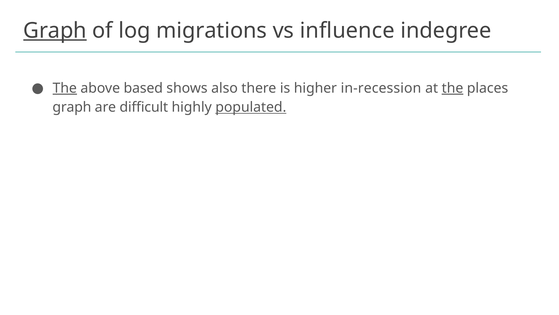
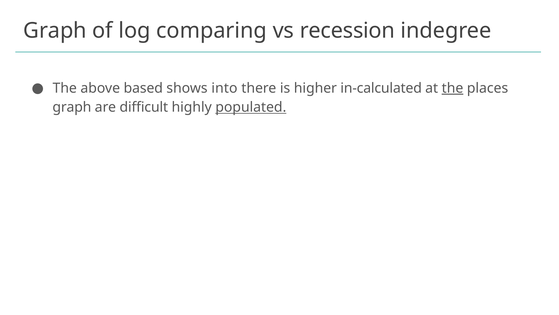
Graph at (55, 31) underline: present -> none
migrations: migrations -> comparing
influence: influence -> recession
The at (65, 88) underline: present -> none
also: also -> into
in-recession: in-recession -> in-calculated
